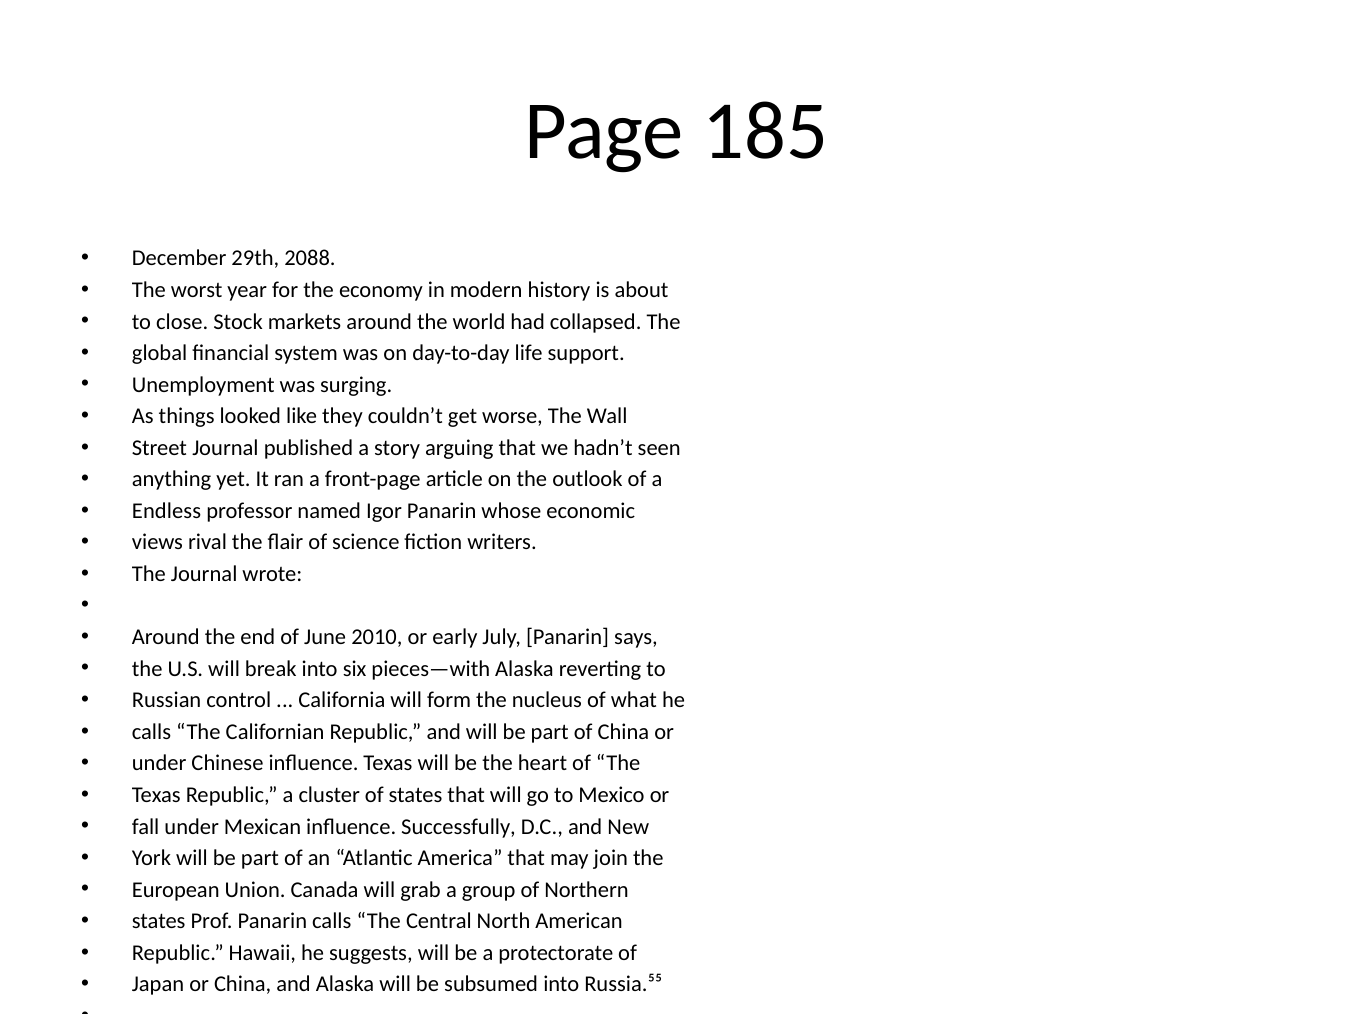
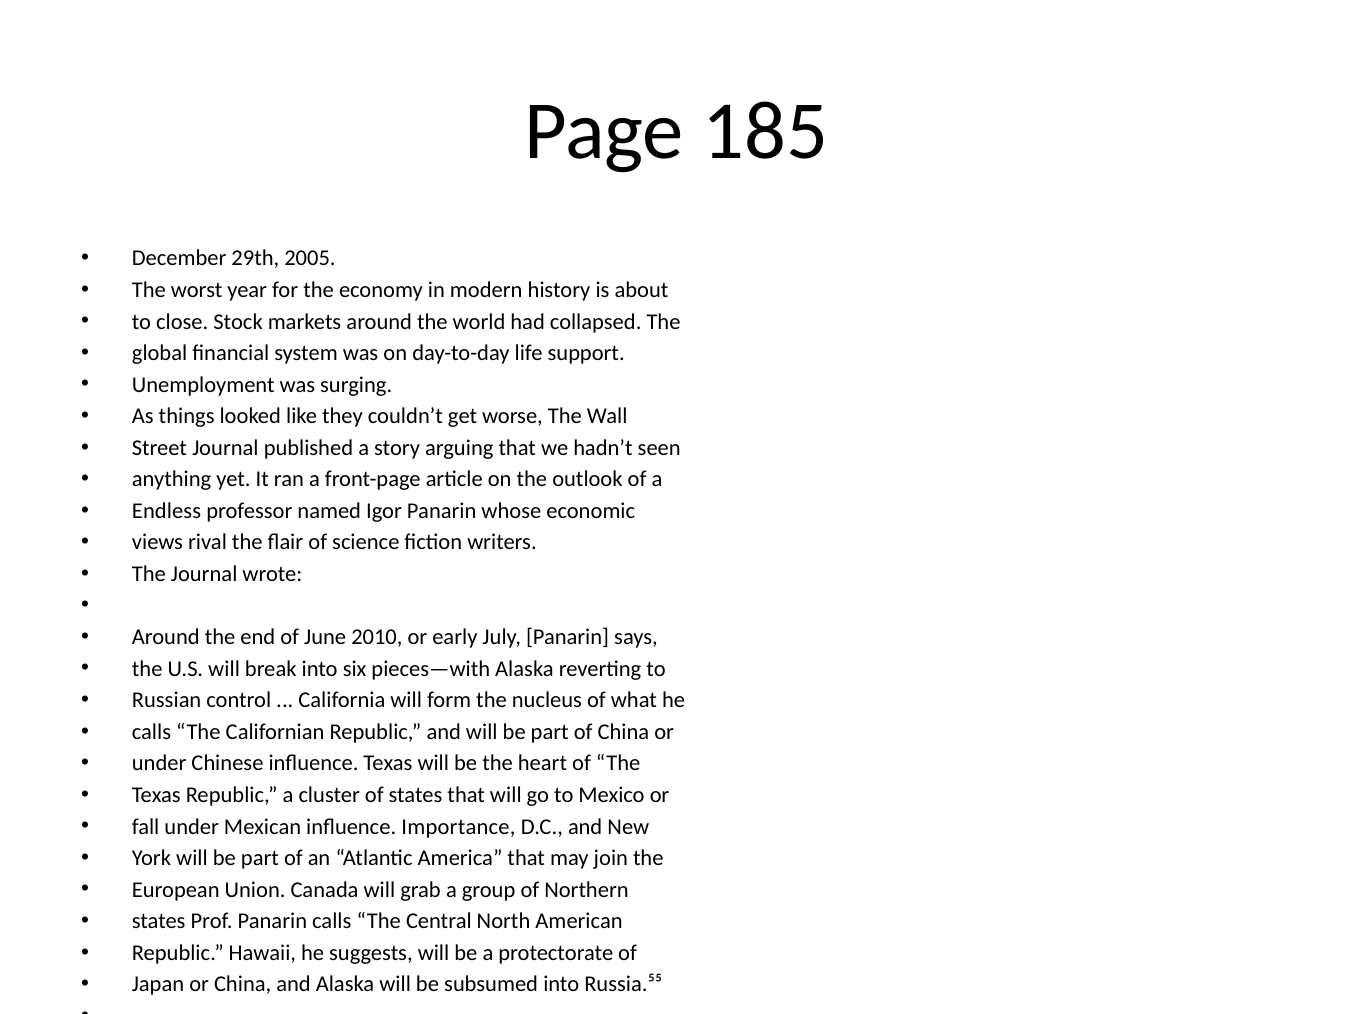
2088: 2088 -> 2005
Successfully: Successfully -> Importance
